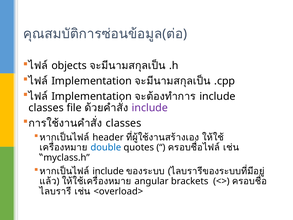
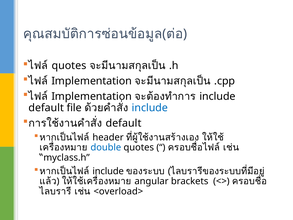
objects at (69, 66): objects -> quotes
classes at (46, 108): classes -> default
include at (150, 108) colour: purple -> blue
classes at (124, 123): classes -> default
